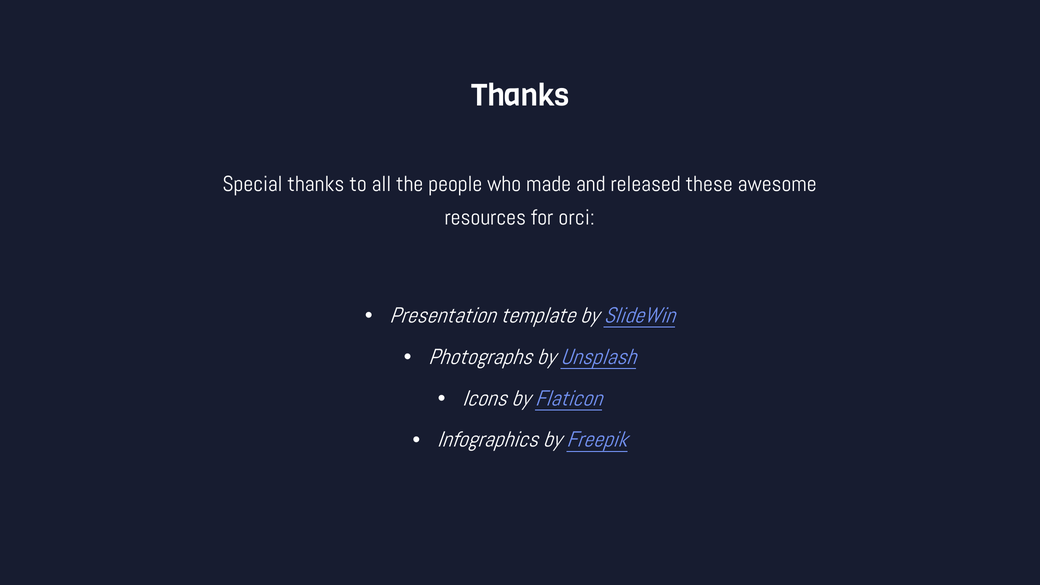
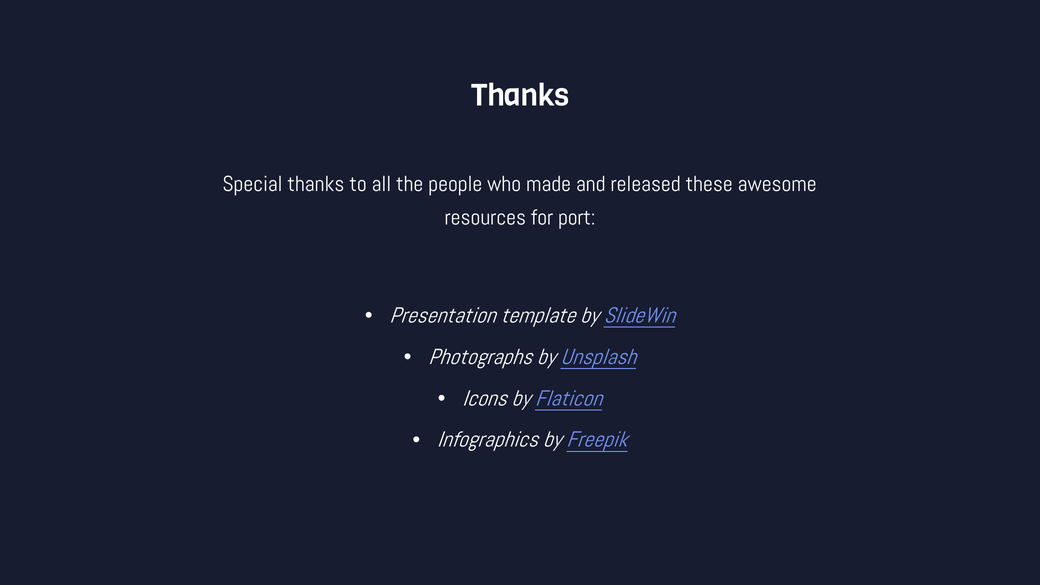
orci: orci -> port
